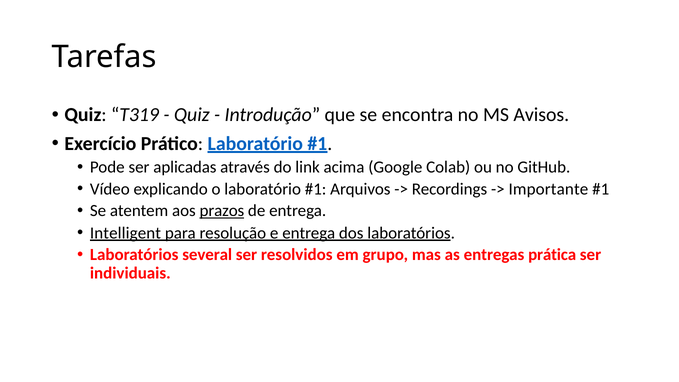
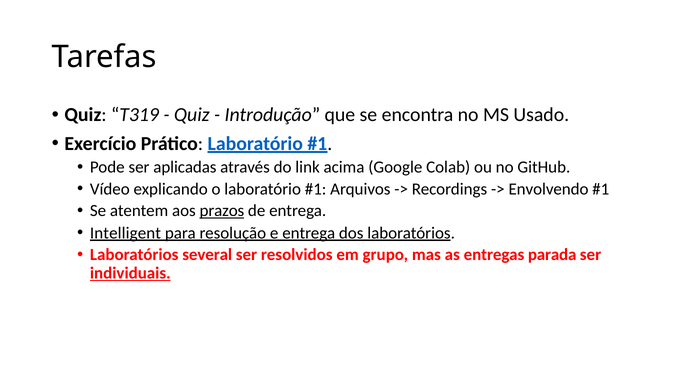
Avisos: Avisos -> Usado
Importante: Importante -> Envolvendo
prática: prática -> parada
individuais underline: none -> present
